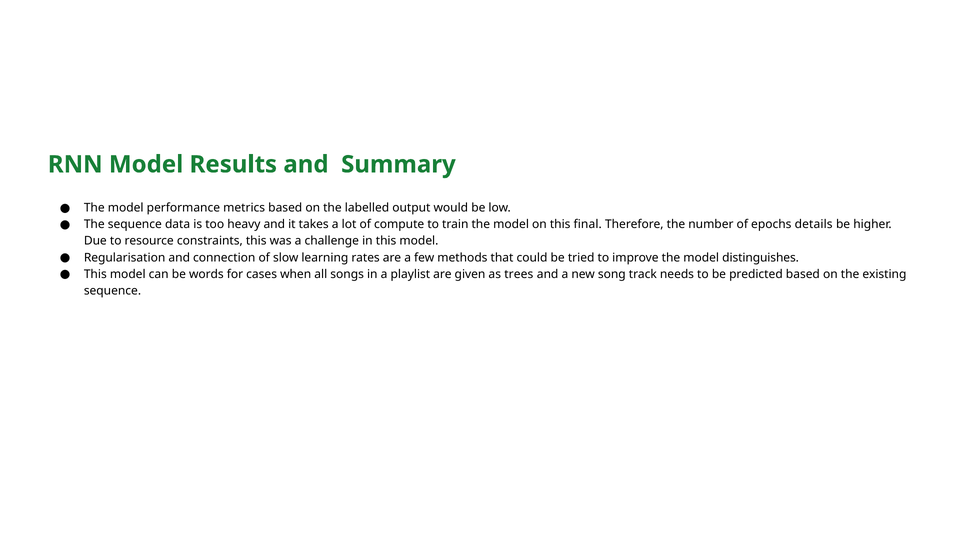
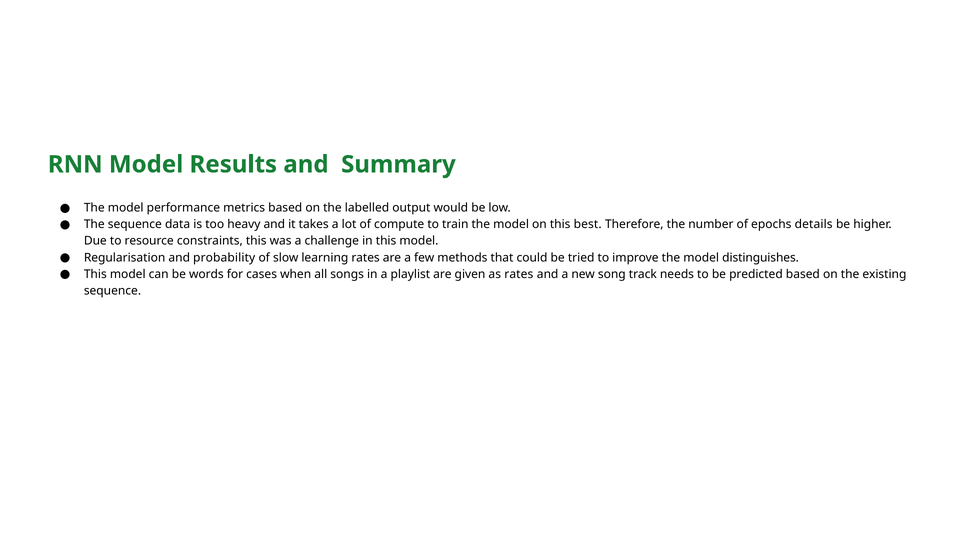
final: final -> best
connection: connection -> probability
as trees: trees -> rates
